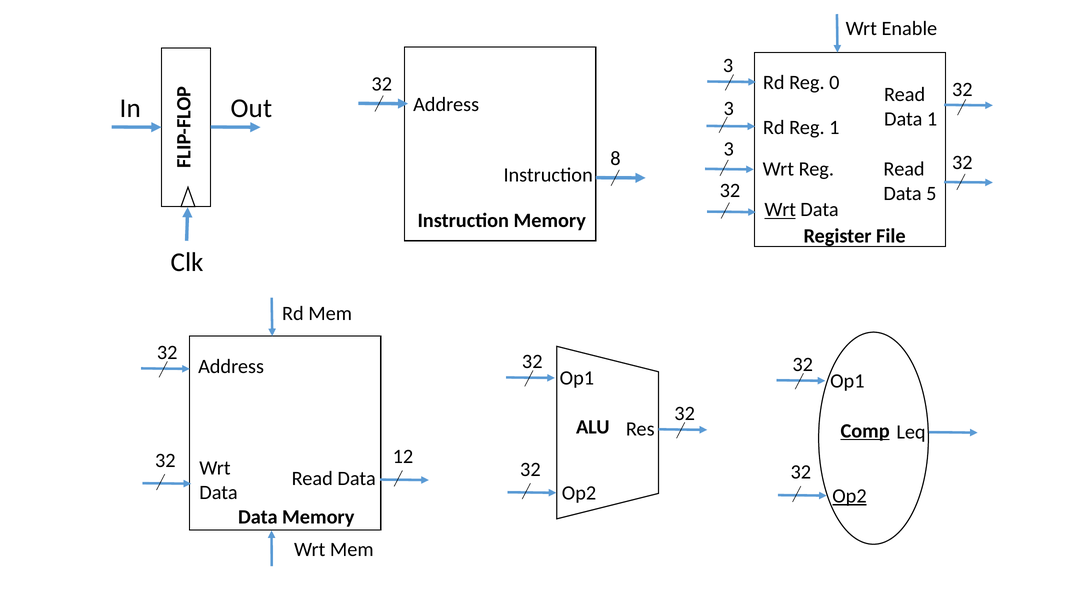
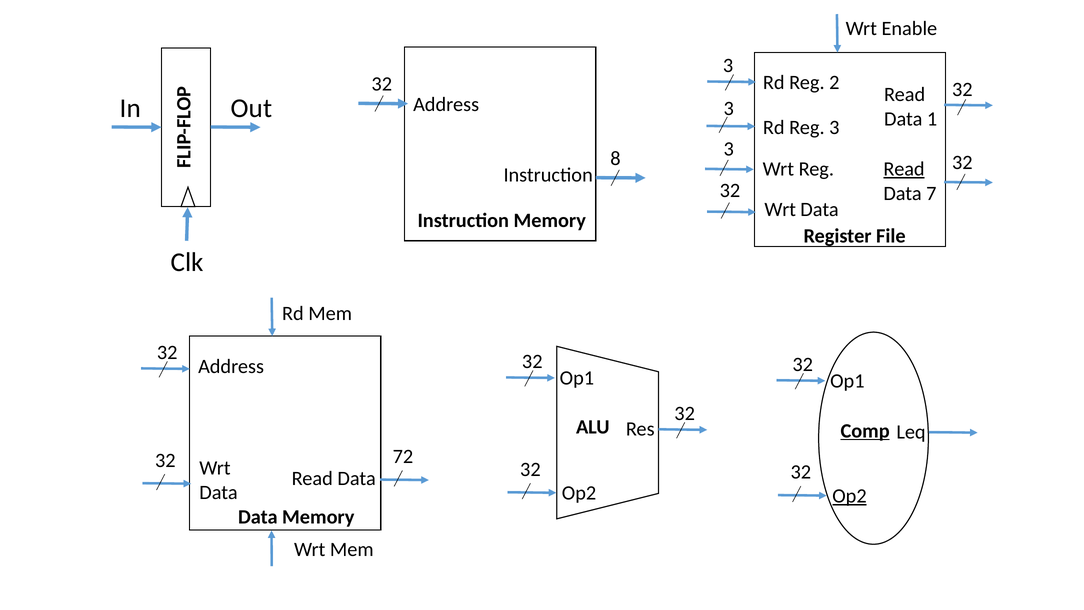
0: 0 -> 2
Reg 1: 1 -> 3
Read at (904, 169) underline: none -> present
5: 5 -> 7
Wrt at (780, 210) underline: present -> none
12: 12 -> 72
